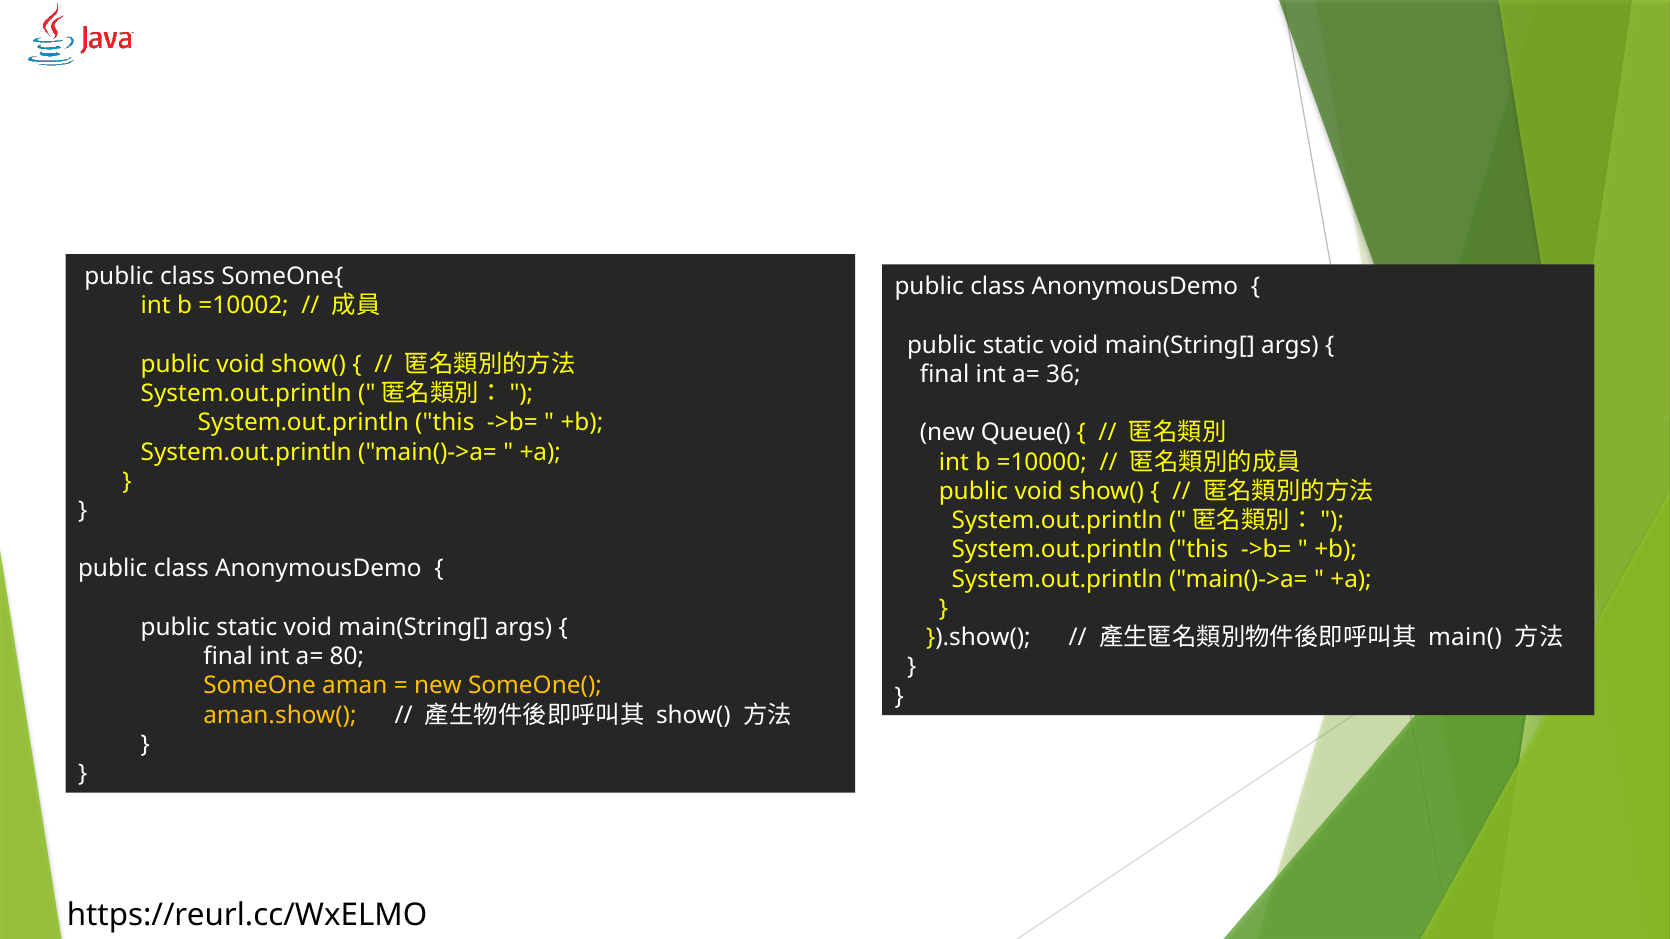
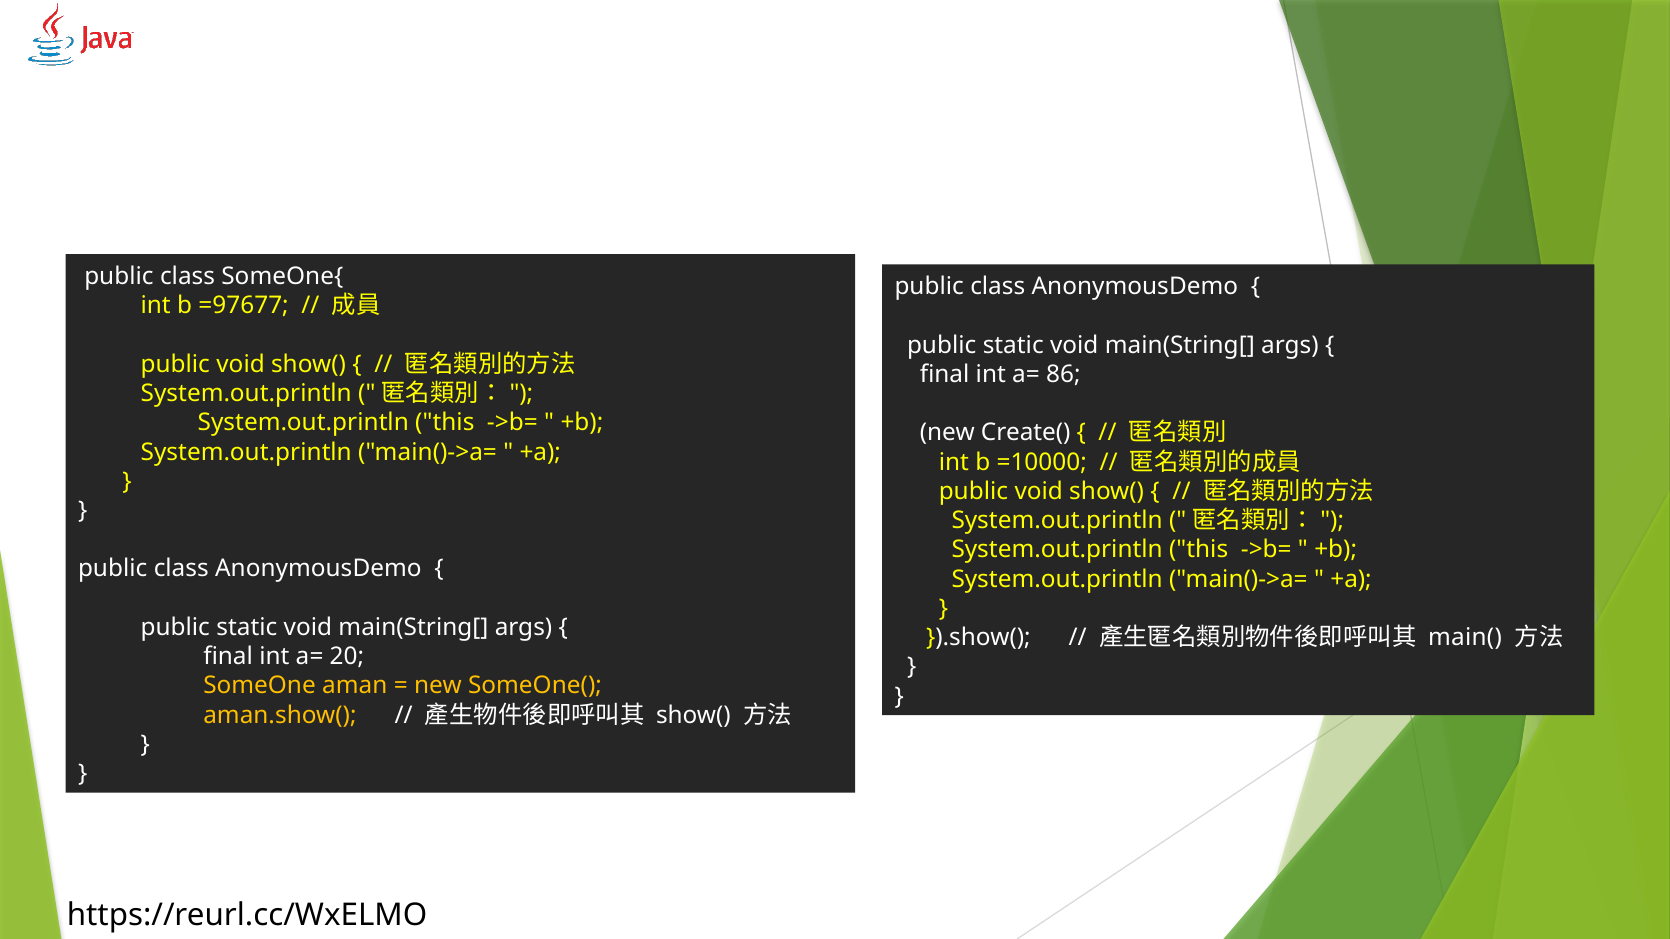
=10002: =10002 -> =97677
36: 36 -> 86
Queue(: Queue( -> Create(
80: 80 -> 20
